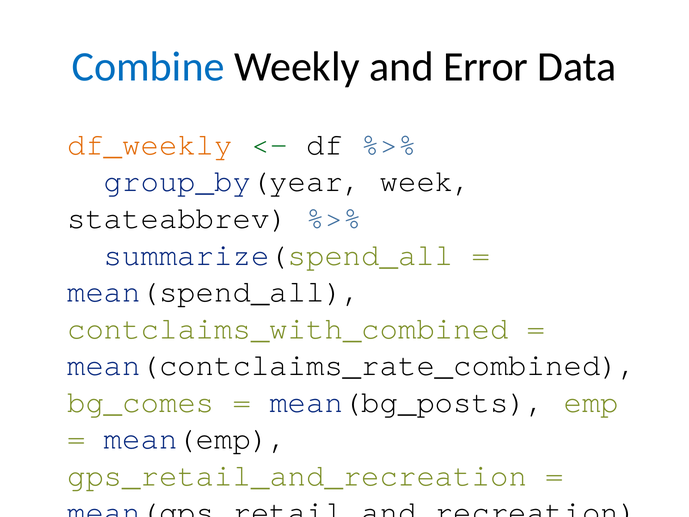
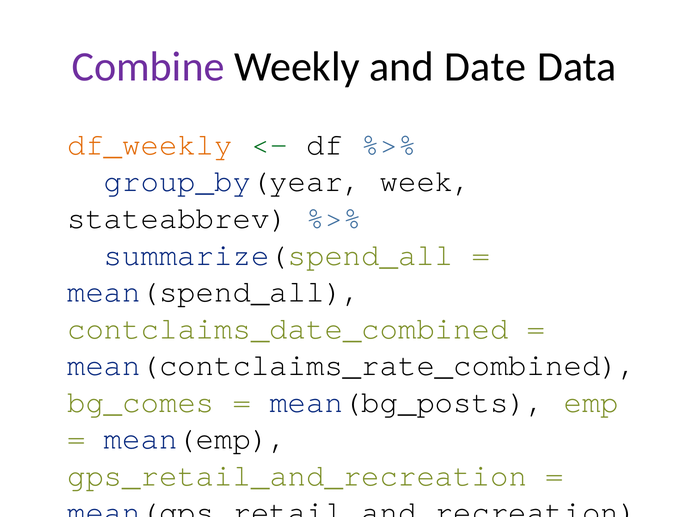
Combine colour: blue -> purple
and Error: Error -> Date
contclaims_with_combined: contclaims_with_combined -> contclaims_date_combined
